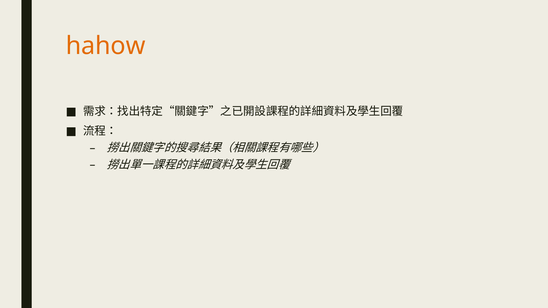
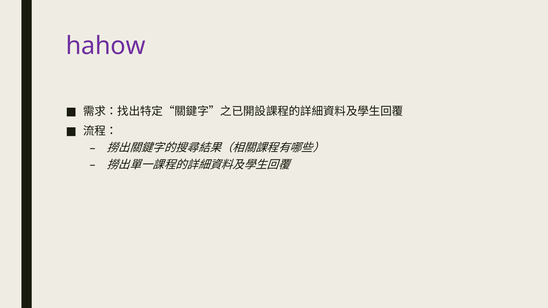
hahow colour: orange -> purple
